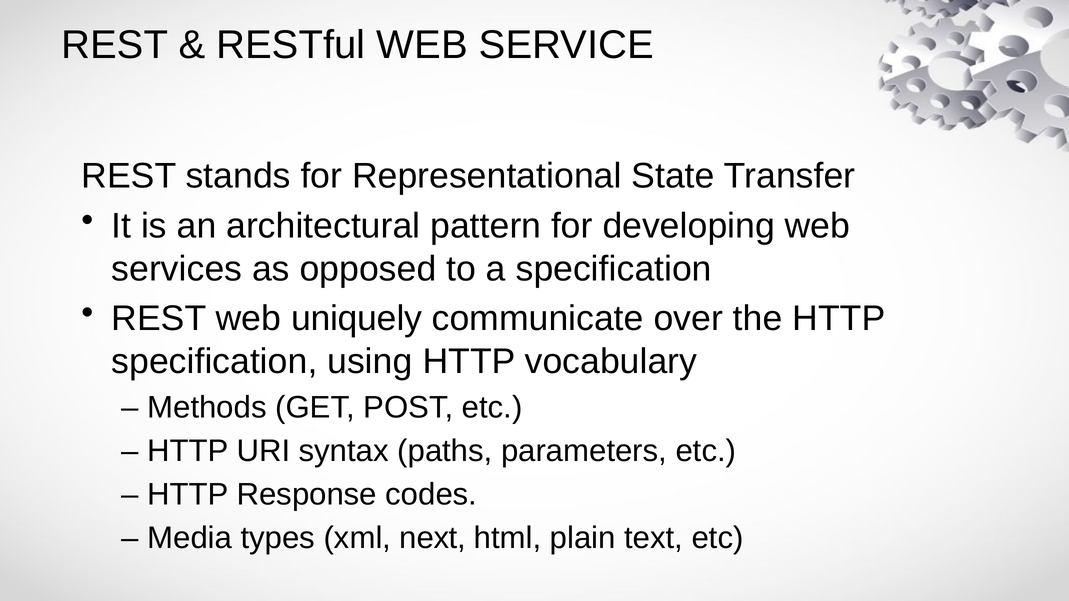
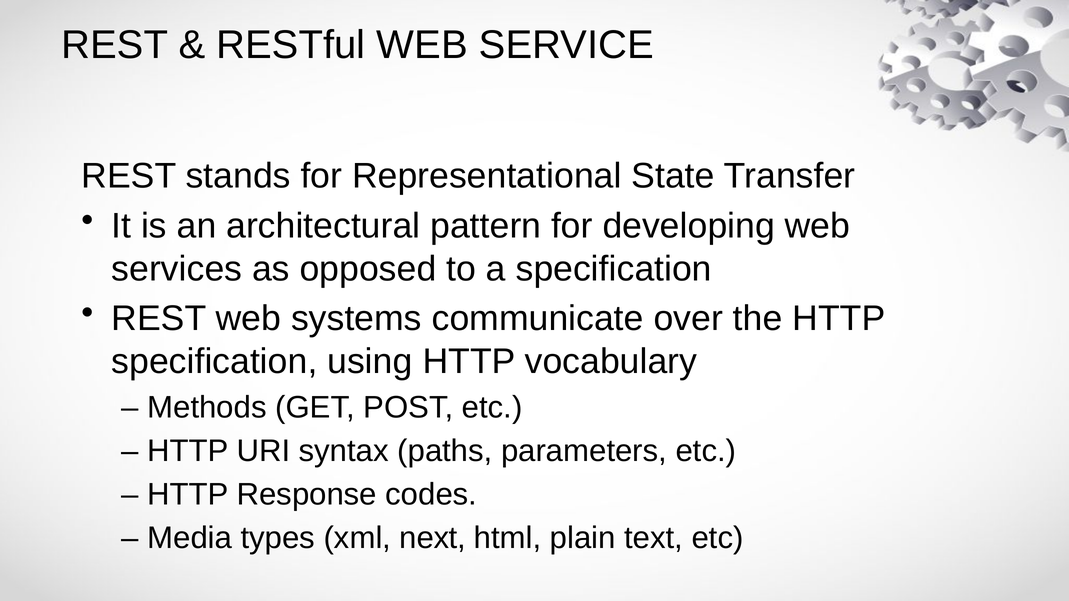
uniquely: uniquely -> systems
